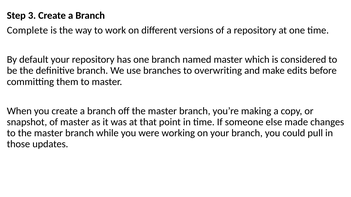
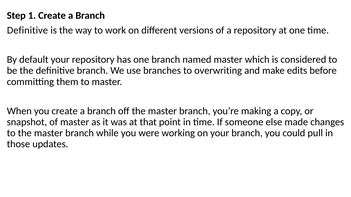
3: 3 -> 1
Complete at (27, 30): Complete -> Definitive
